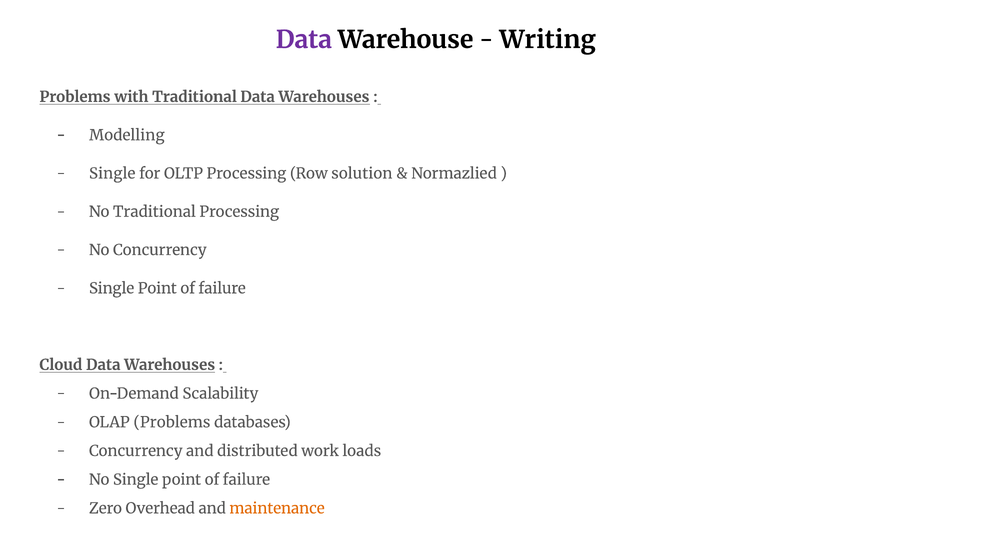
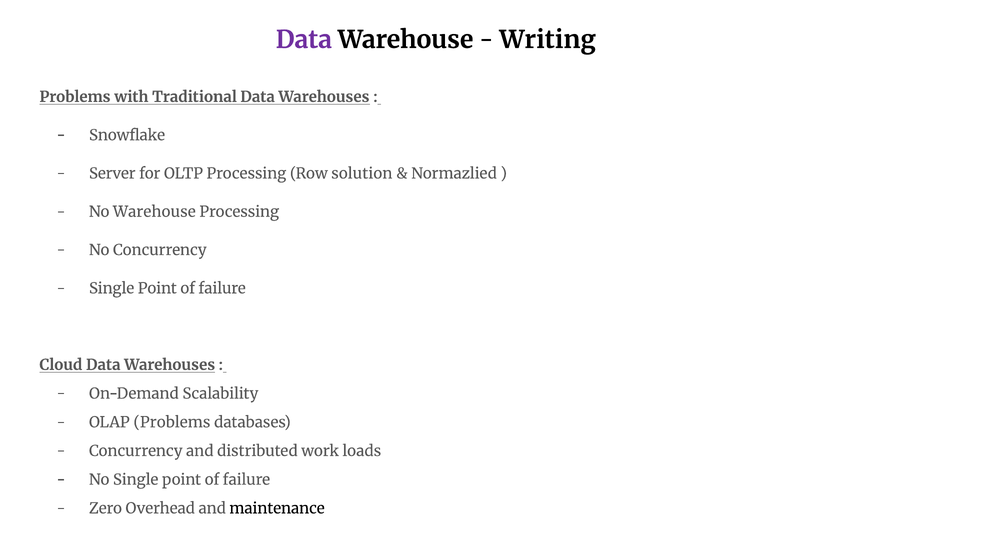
Modelling: Modelling -> Snowflake
Single at (112, 174): Single -> Server
No Traditional: Traditional -> Warehouse
maintenance colour: orange -> black
